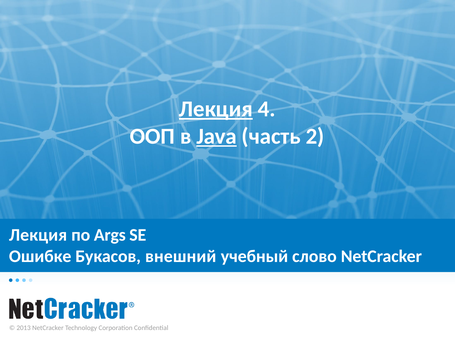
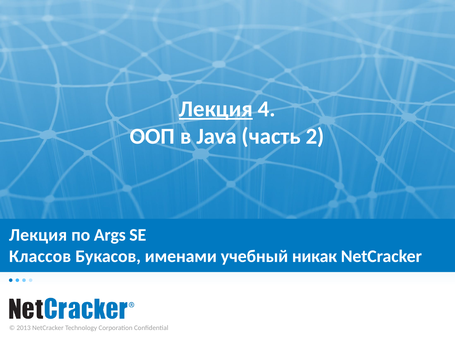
Java underline: present -> none
Ошибке: Ошибке -> Классов
внешний: внешний -> именами
слово: слово -> никак
